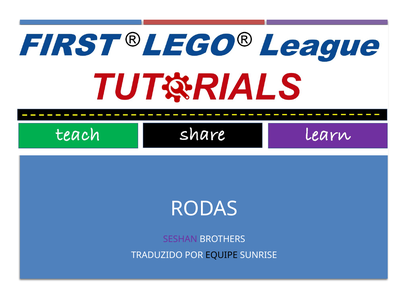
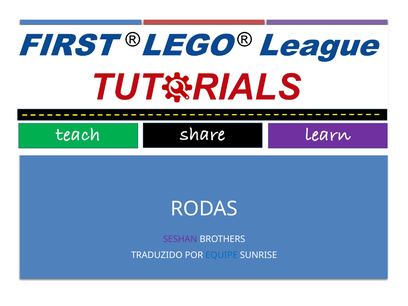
EQUIPE colour: black -> blue
